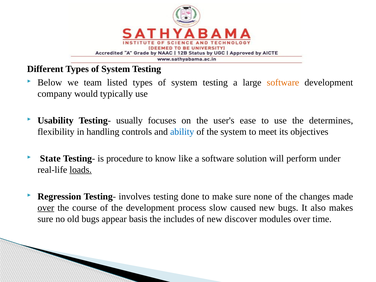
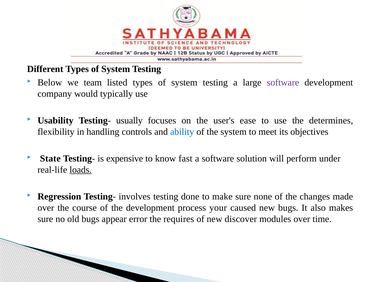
software at (283, 82) colour: orange -> purple
procedure: procedure -> expensive
like: like -> fast
over at (46, 208) underline: present -> none
slow: slow -> your
basis: basis -> error
includes: includes -> requires
